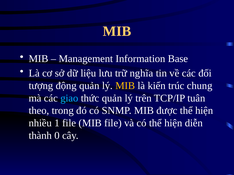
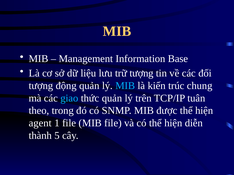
trữ nghĩa: nghĩa -> tượng
MIB at (125, 86) colour: yellow -> light blue
nhiều: nhiều -> agent
0: 0 -> 5
